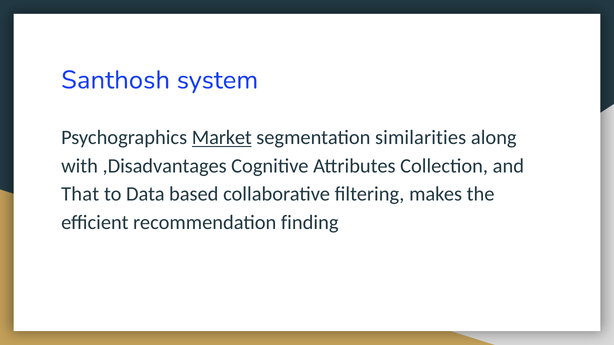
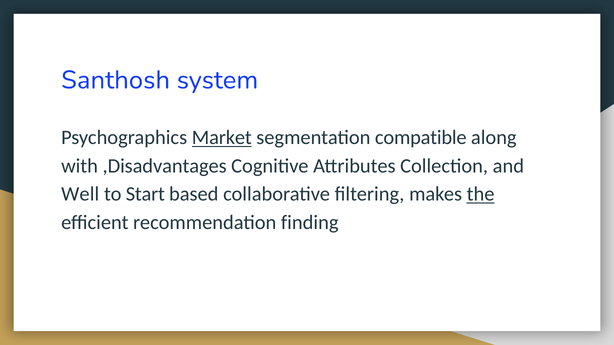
similarities: similarities -> compatible
That: That -> Well
Data: Data -> Start
the underline: none -> present
